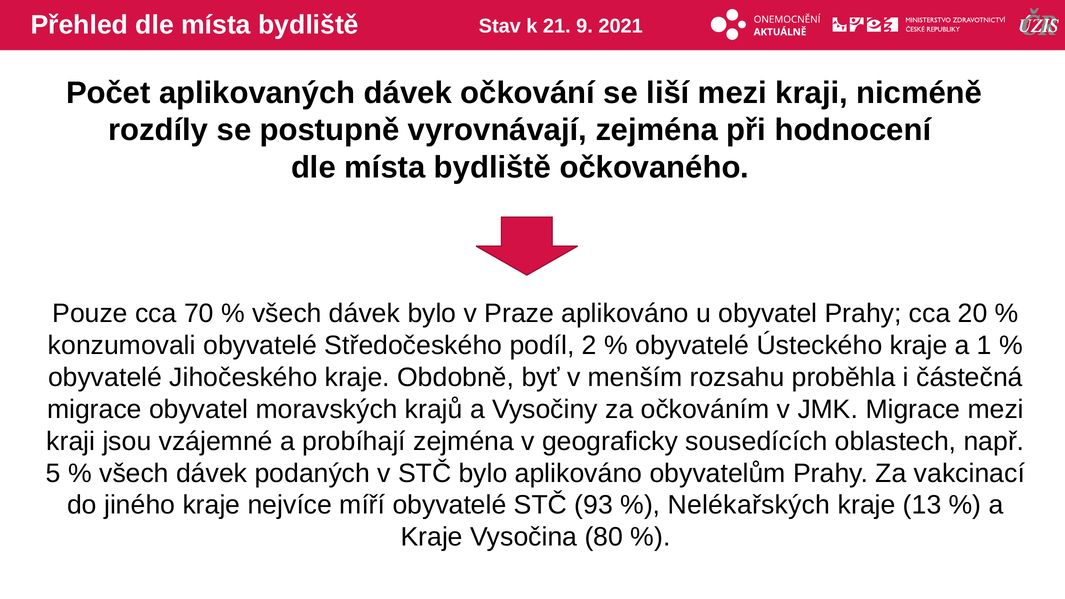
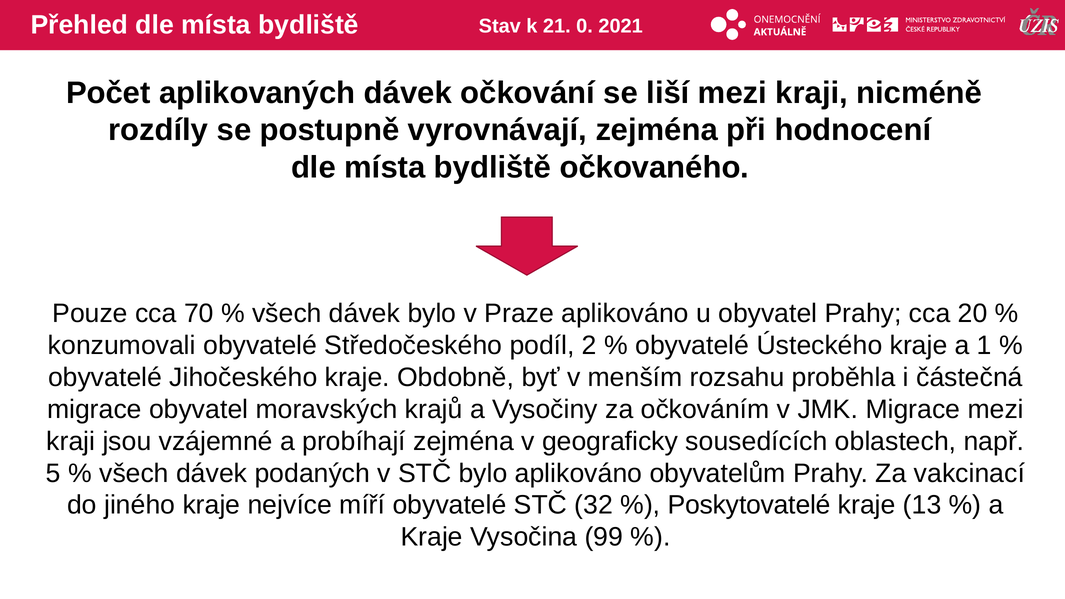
9: 9 -> 0
93: 93 -> 32
Nelékařských: Nelékařských -> Poskytovatelé
80: 80 -> 99
